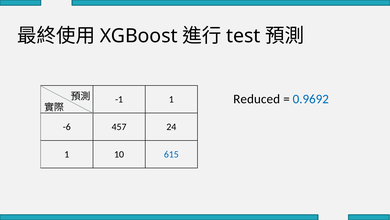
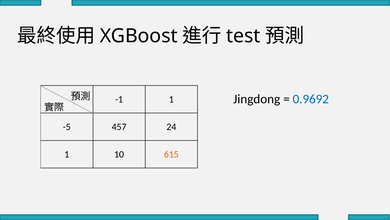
Reduced: Reduced -> Jingdong
-6: -6 -> -5
615 colour: blue -> orange
